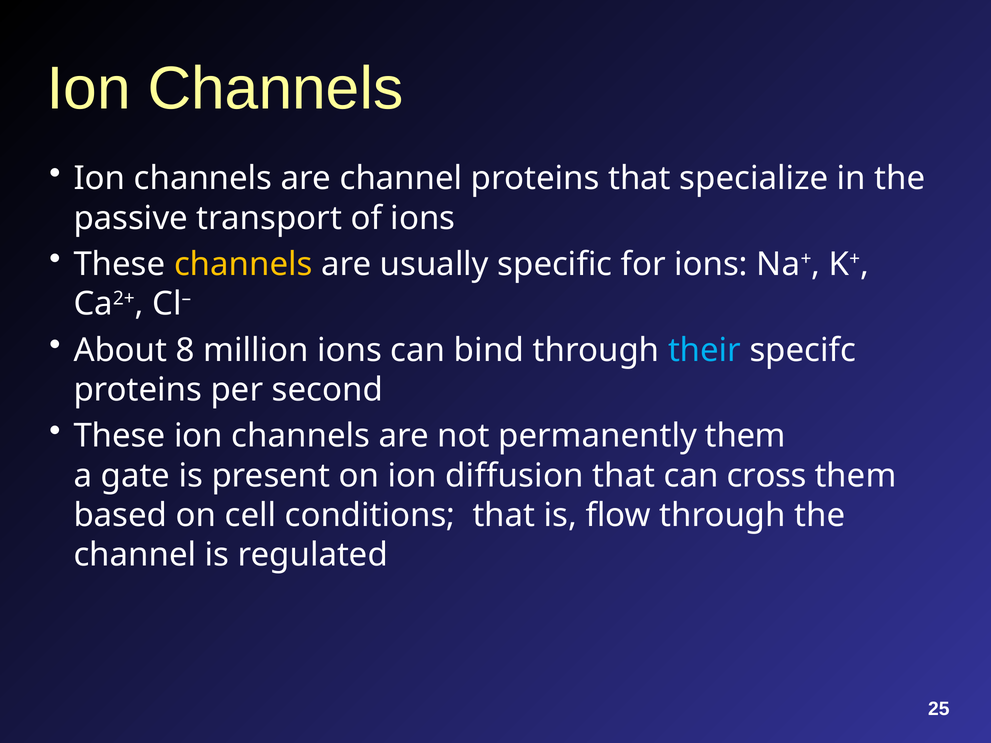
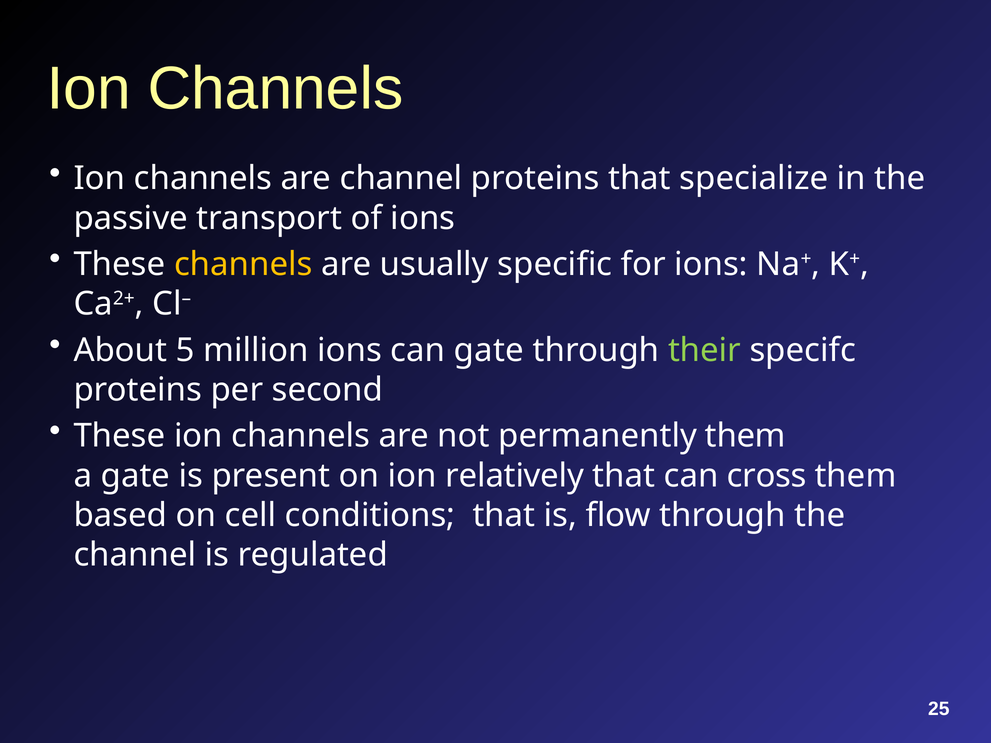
8: 8 -> 5
can bind: bind -> gate
their colour: light blue -> light green
diffusion: diffusion -> relatively
